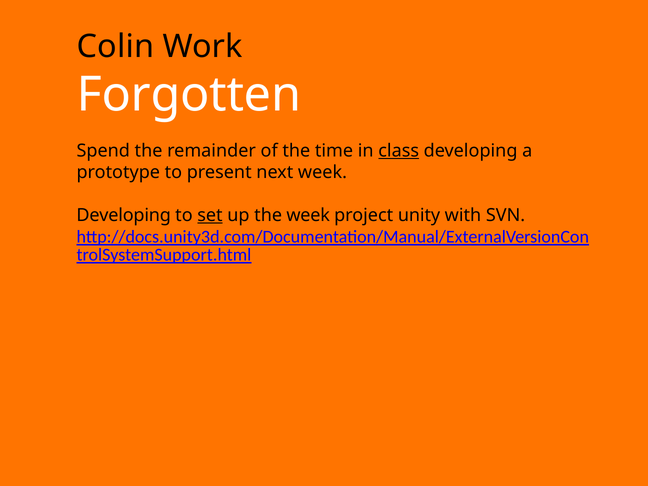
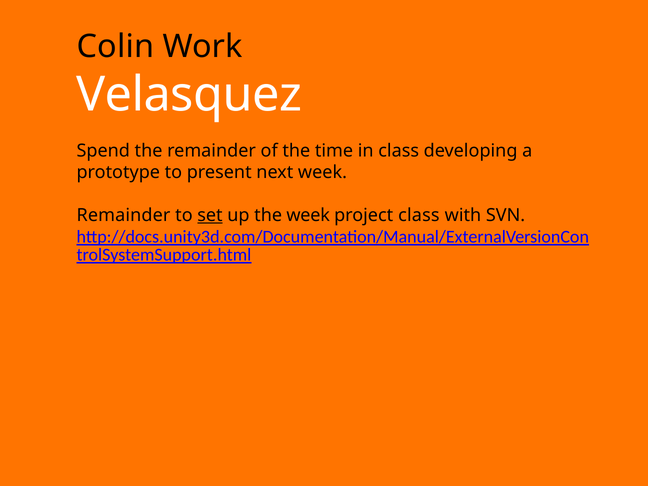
Forgotten: Forgotten -> Velasquez
class at (399, 151) underline: present -> none
Developing at (124, 215): Developing -> Remainder
project unity: unity -> class
